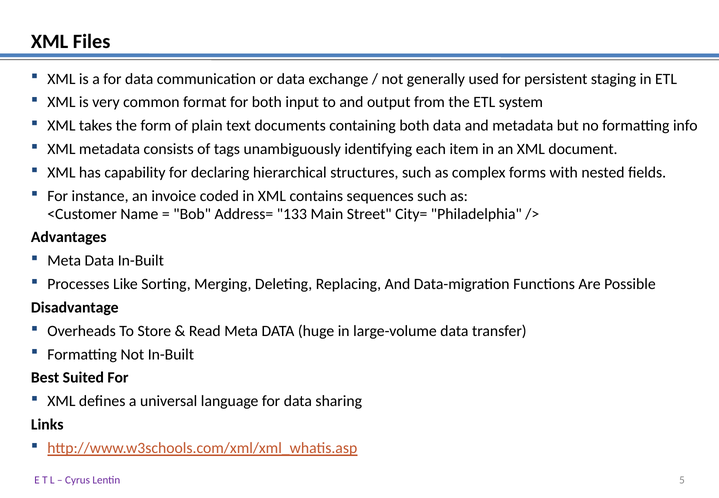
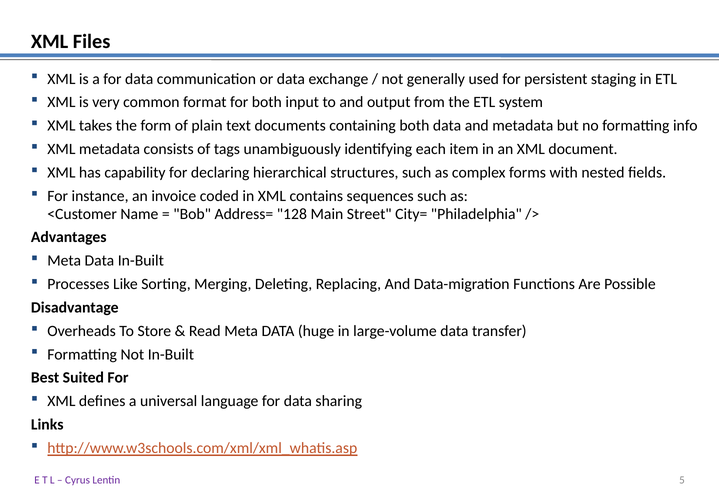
133: 133 -> 128
